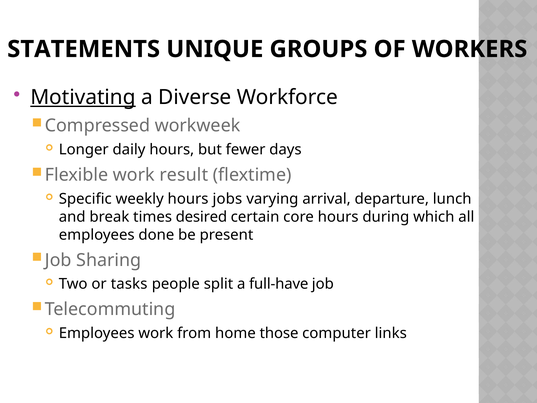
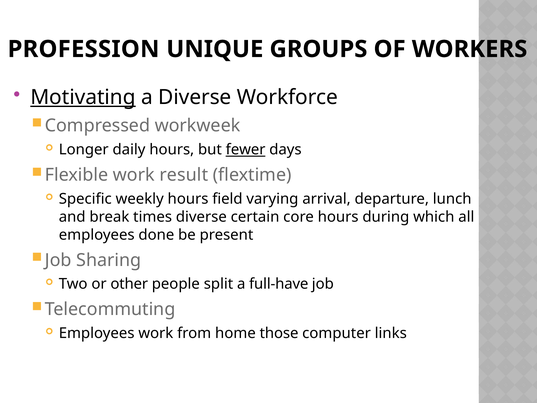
STATEMENTS: STATEMENTS -> PROFESSION
fewer underline: none -> present
jobs: jobs -> field
times desired: desired -> diverse
tasks: tasks -> other
